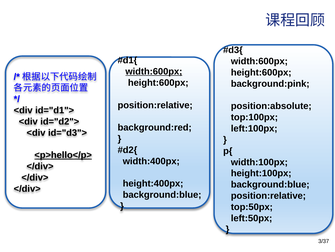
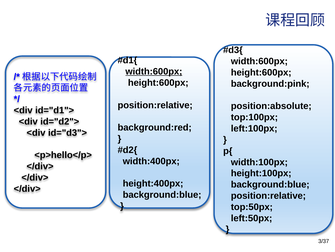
<p>hello</p> underline: present -> none
